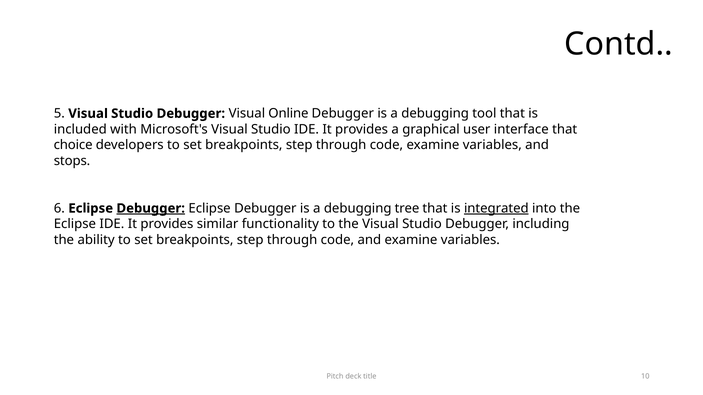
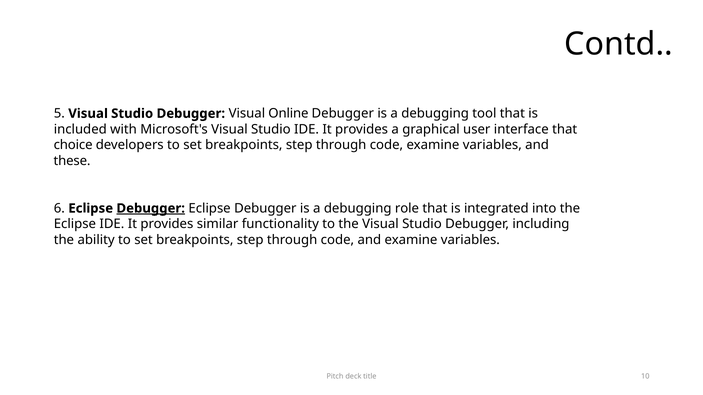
stops: stops -> these
tree: tree -> role
integrated underline: present -> none
